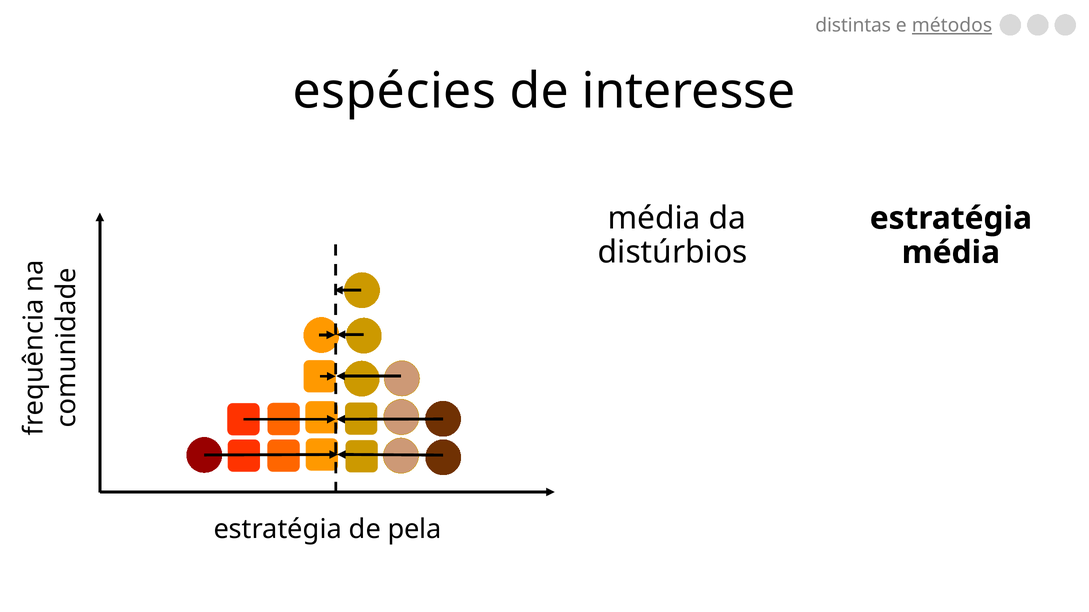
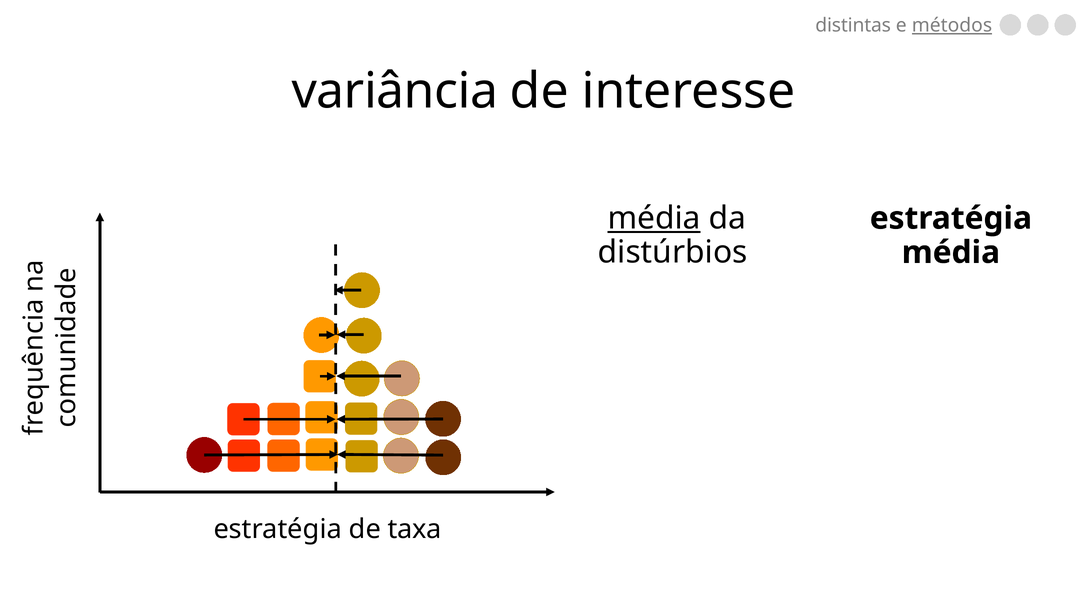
espécies: espécies -> variância
média at (654, 218) underline: none -> present
pela: pela -> taxa
